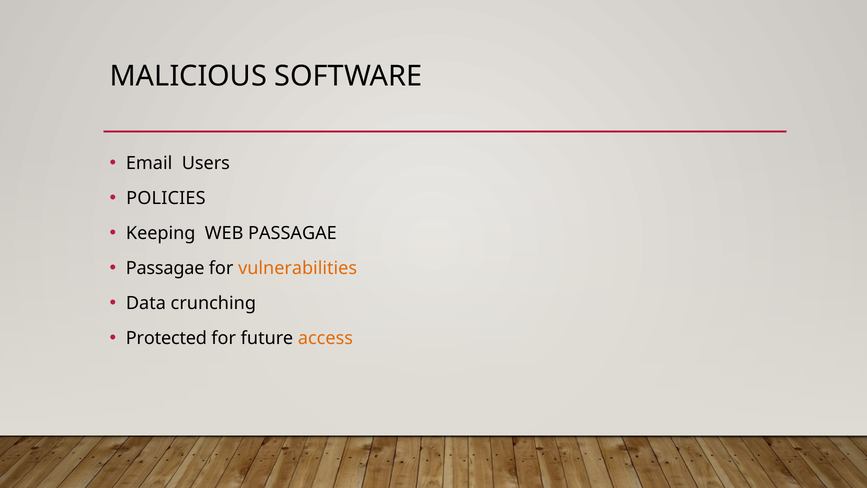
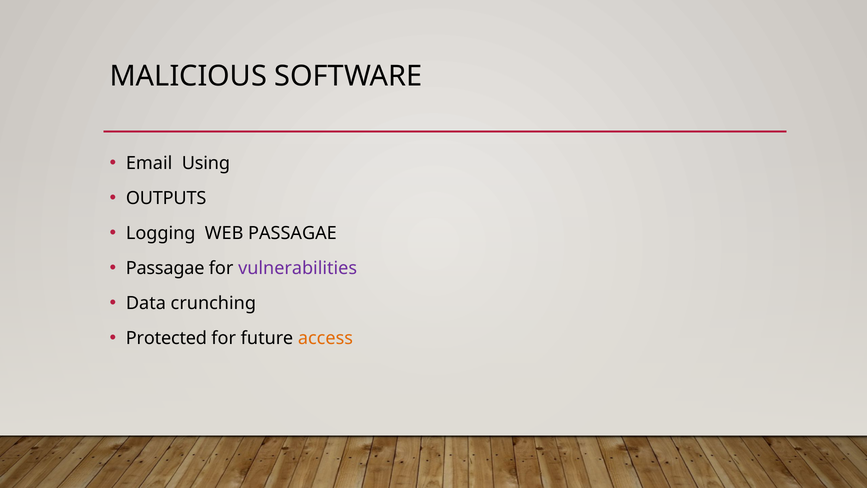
Users: Users -> Using
POLICIES: POLICIES -> OUTPUTS
Keeping: Keeping -> Logging
vulnerabilities colour: orange -> purple
